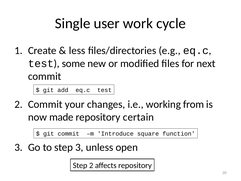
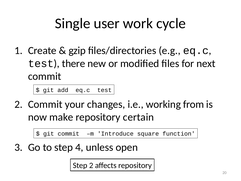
less: less -> gzip
some: some -> there
made: made -> make
step 3: 3 -> 4
